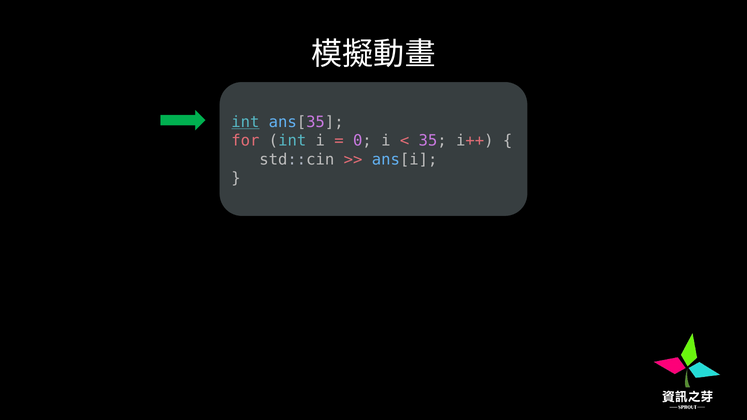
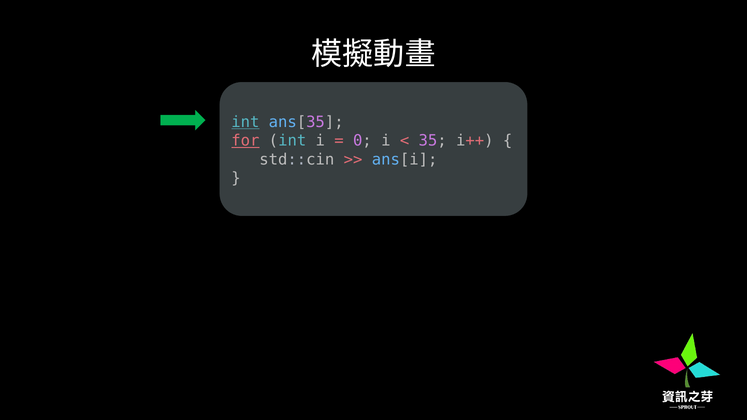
for underline: none -> present
